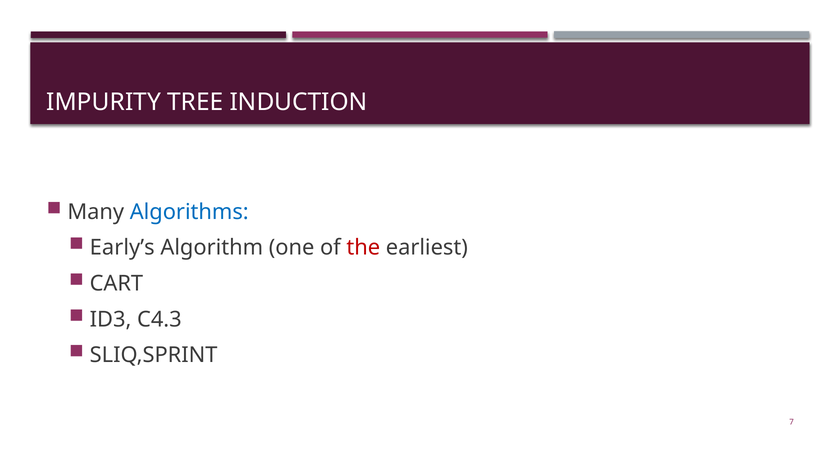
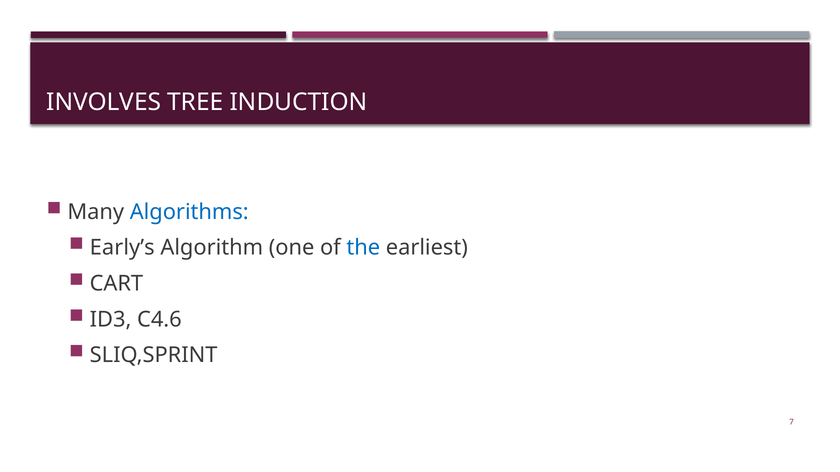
IMPURITY: IMPURITY -> INVOLVES
the colour: red -> blue
C4.3: C4.3 -> C4.6
